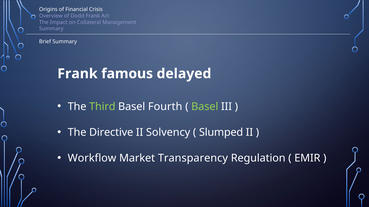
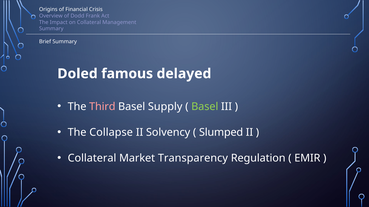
Frank at (77, 74): Frank -> Doled
Third colour: light green -> pink
Fourth: Fourth -> Supply
Directive: Directive -> Collapse
Workflow at (92, 158): Workflow -> Collateral
